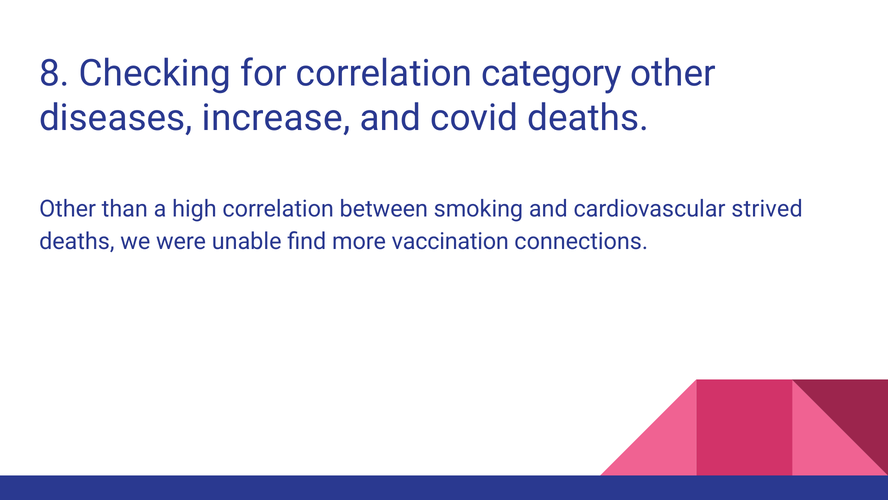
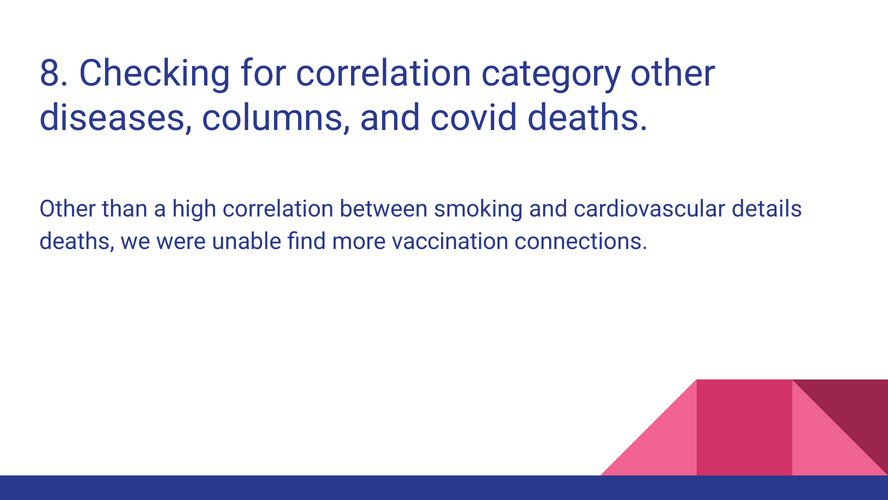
increase: increase -> columns
strived: strived -> details
